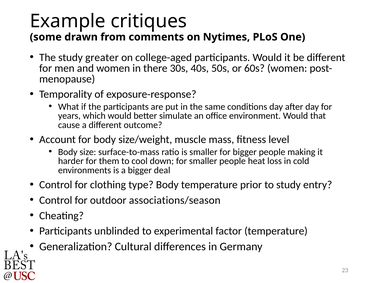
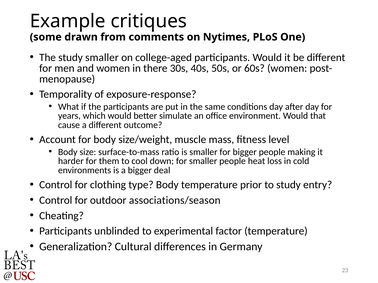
study greater: greater -> smaller
